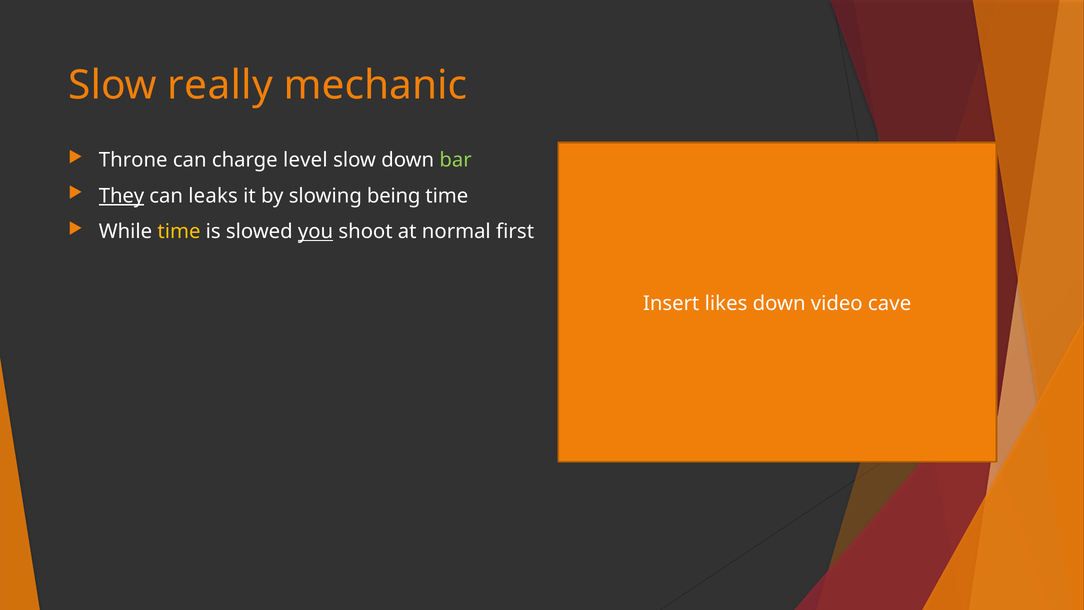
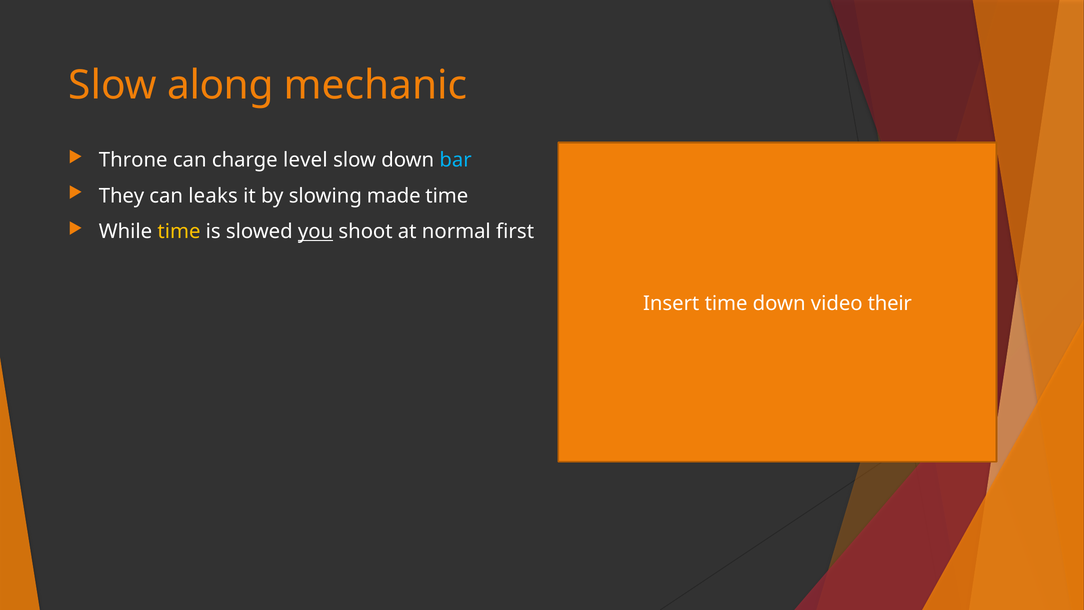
really: really -> along
bar colour: light green -> light blue
They underline: present -> none
being: being -> made
Insert likes: likes -> time
cave: cave -> their
